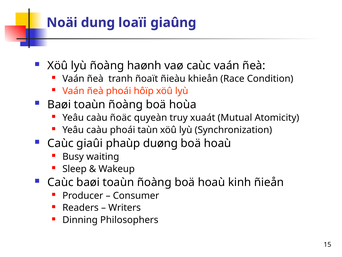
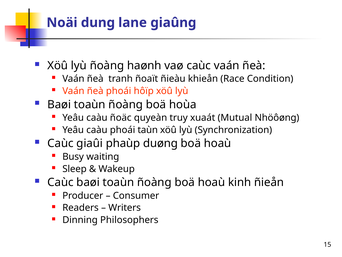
loaïi: loaïi -> lane
Atomicity: Atomicity -> Nhöôøng
